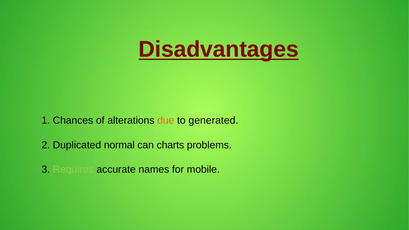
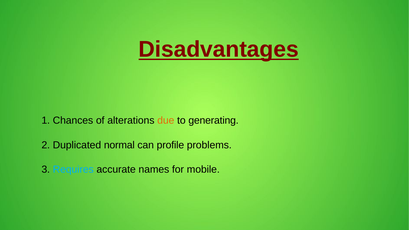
generated: generated -> generating
charts: charts -> profile
Requires colour: light green -> light blue
